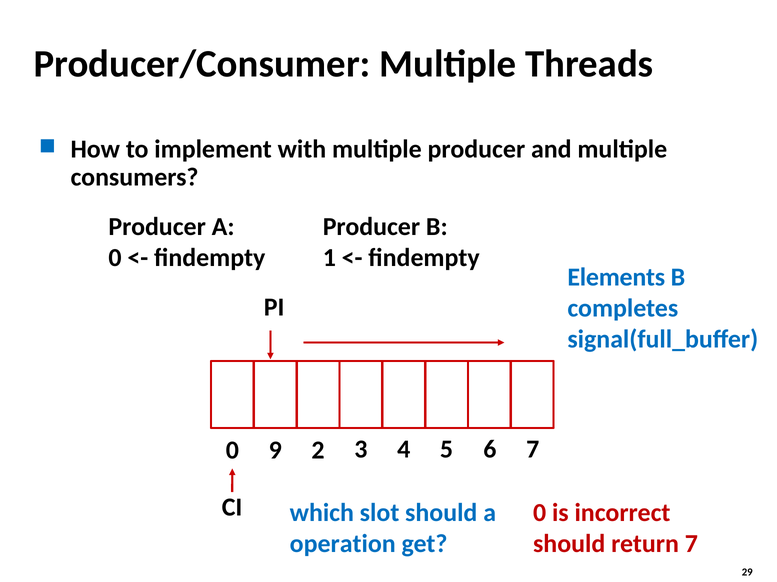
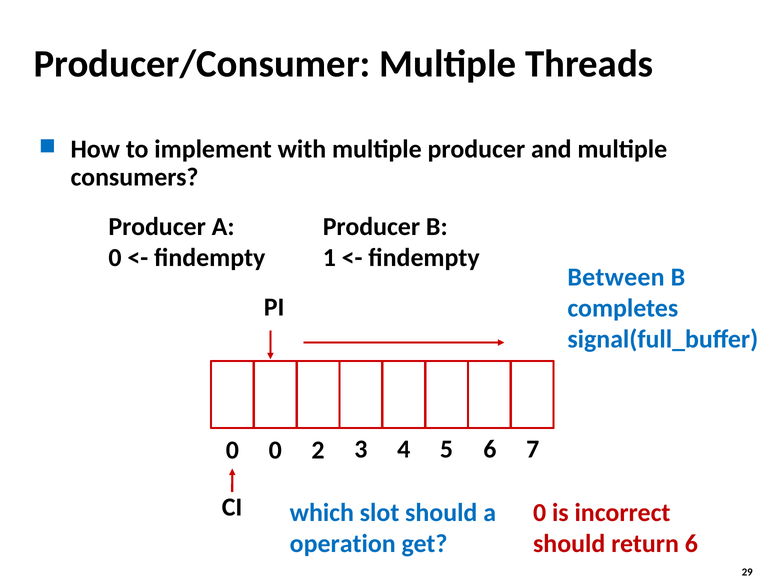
Elements: Elements -> Between
0 9: 9 -> 0
return 7: 7 -> 6
